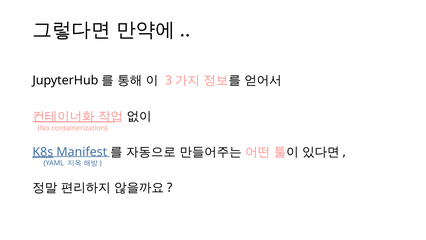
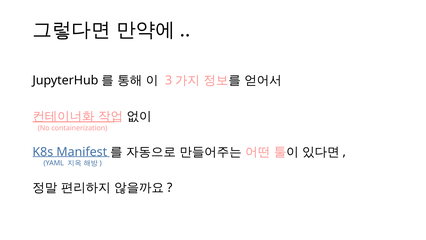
K8s underline: present -> none
